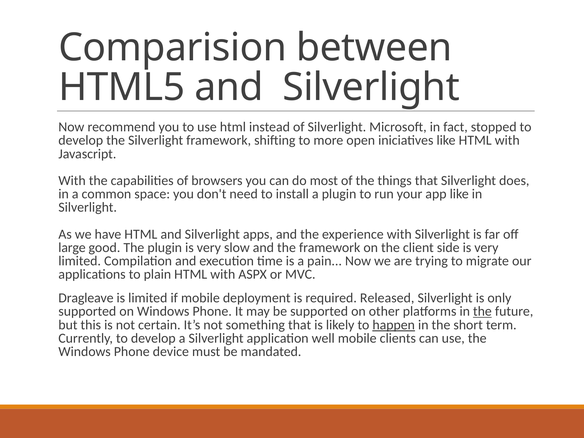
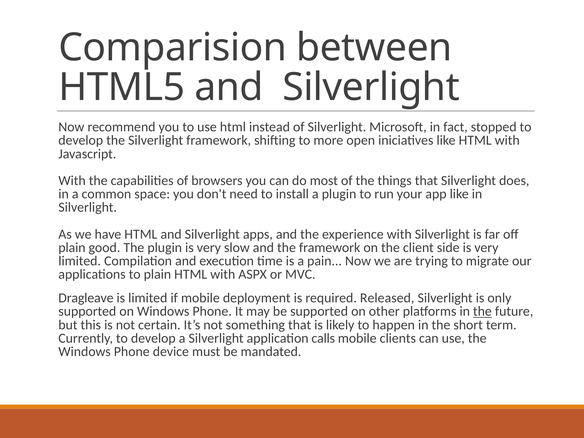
large at (72, 248): large -> plain
happen underline: present -> none
well: well -> calls
